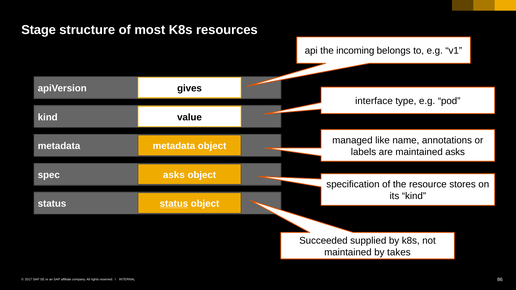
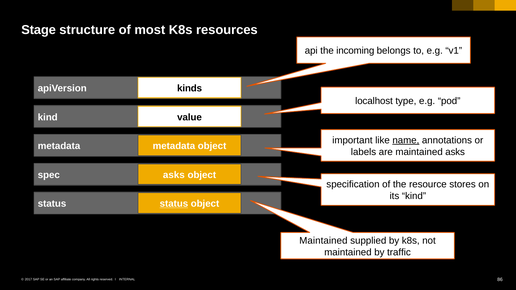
gives: gives -> kinds
interface: interface -> localhost
managed: managed -> important
name underline: none -> present
Succeeded at (323, 241): Succeeded -> Maintained
takes: takes -> traffic
